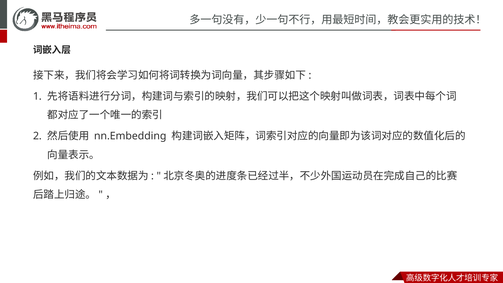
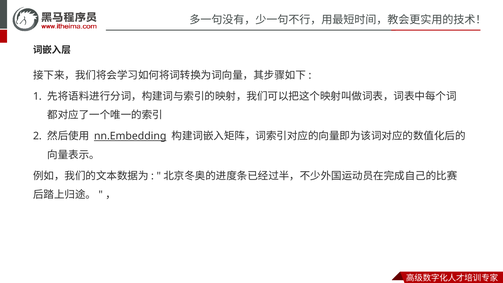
nn.Embedding underline: none -> present
